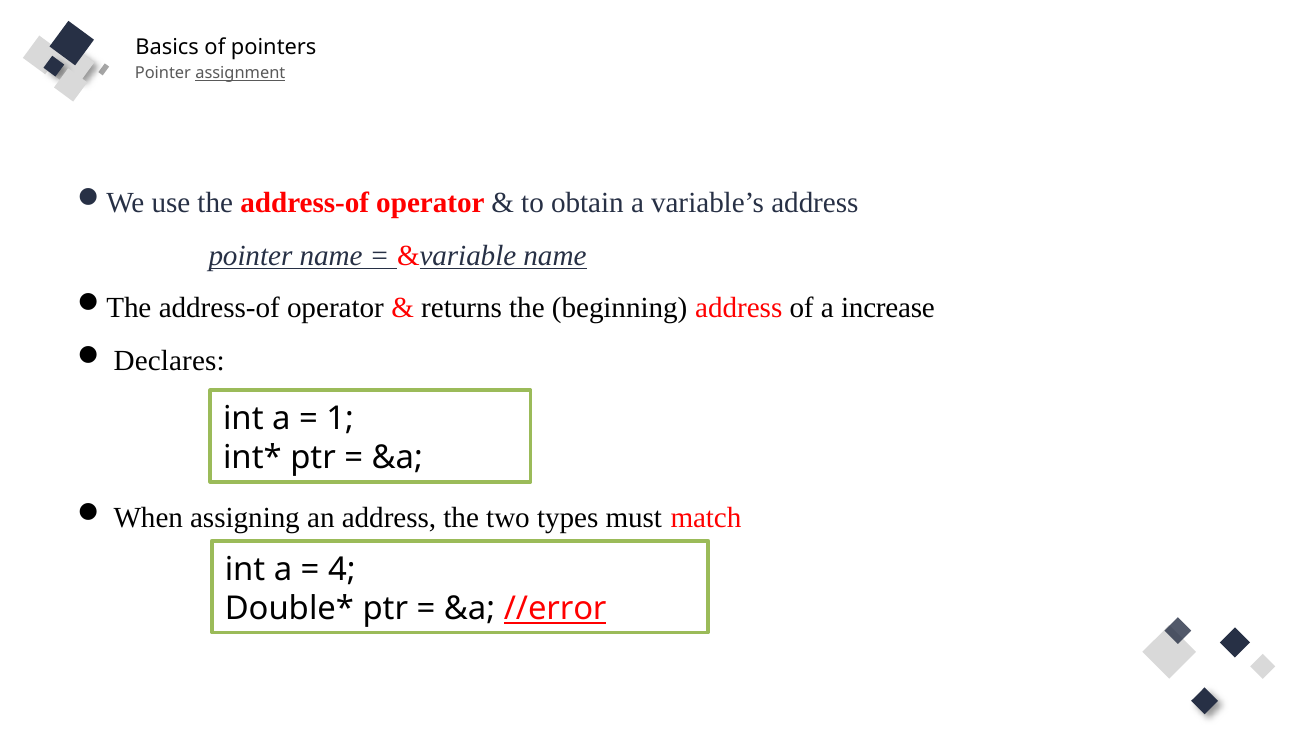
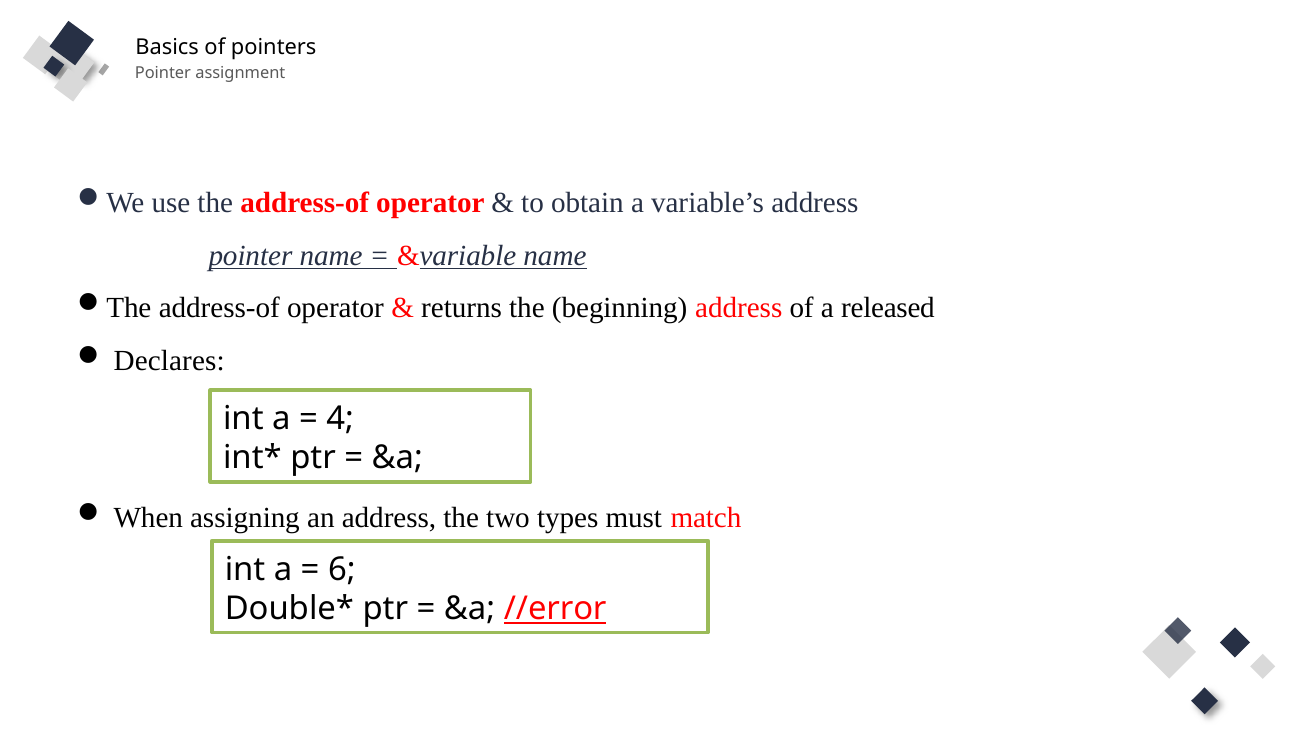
assignment underline: present -> none
increase: increase -> released
1: 1 -> 4
4: 4 -> 6
